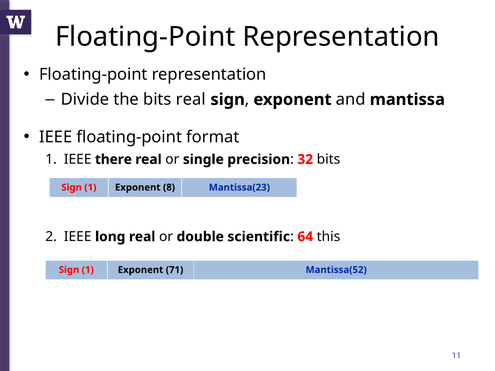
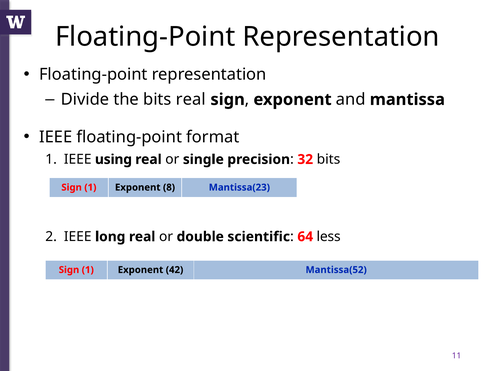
there: there -> using
this: this -> less
71: 71 -> 42
